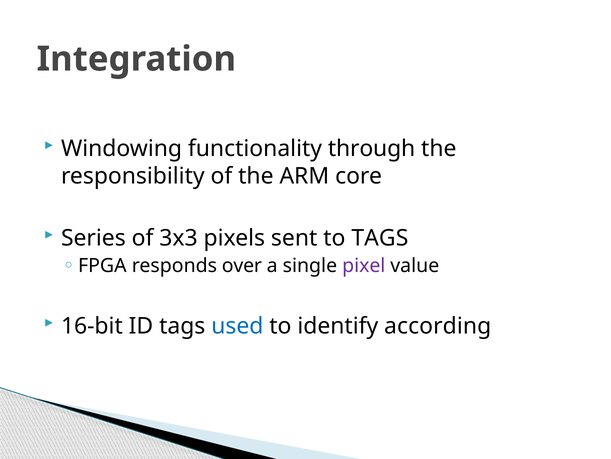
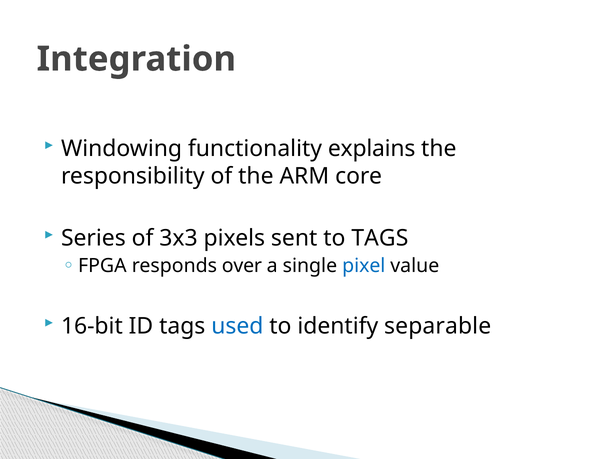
through: through -> explains
pixel colour: purple -> blue
according: according -> separable
